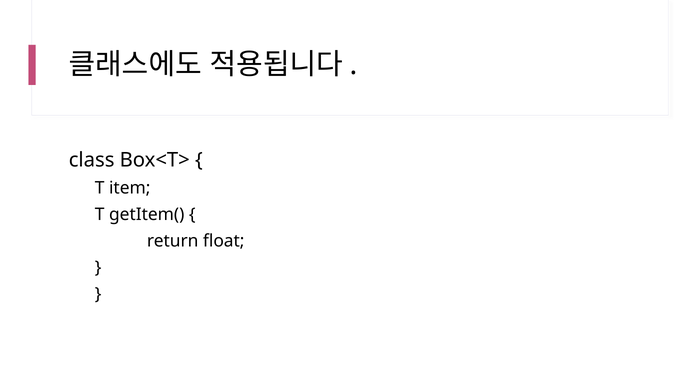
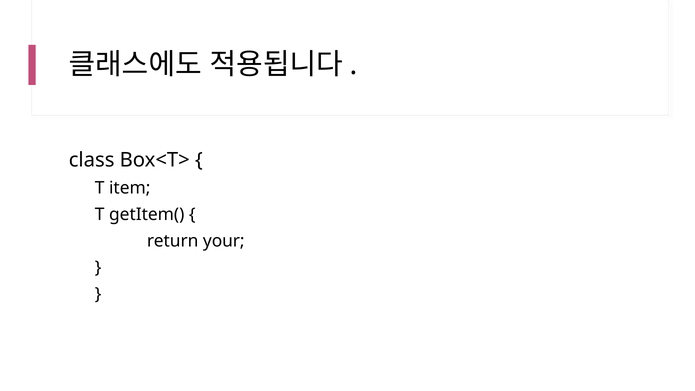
float: float -> your
